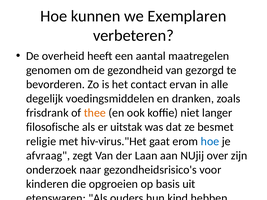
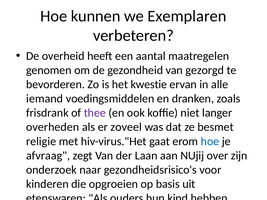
contact: contact -> kwestie
degelijk: degelijk -> iemand
thee colour: orange -> purple
filosofische: filosofische -> overheden
uitstak: uitstak -> zoveel
